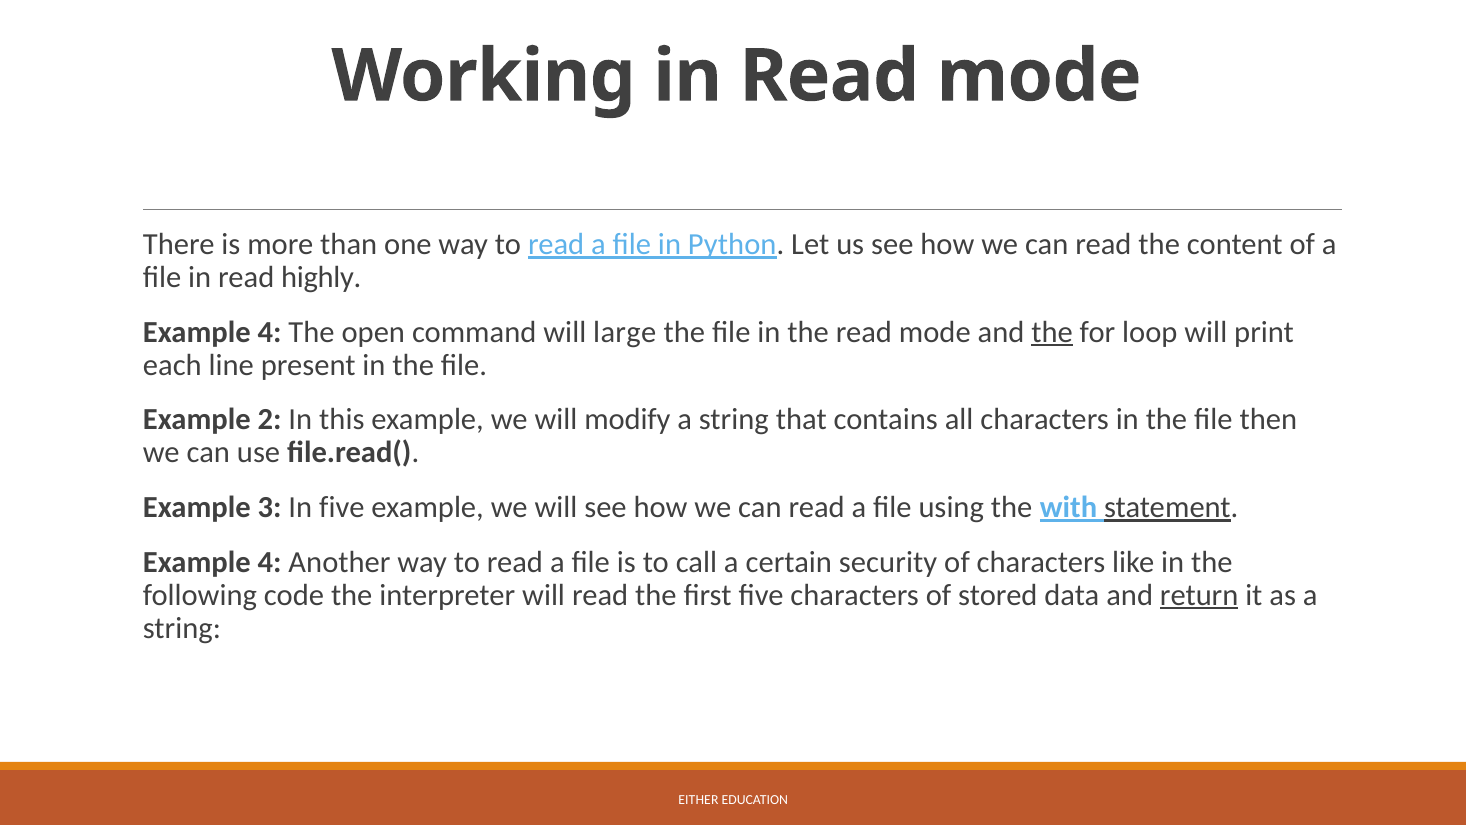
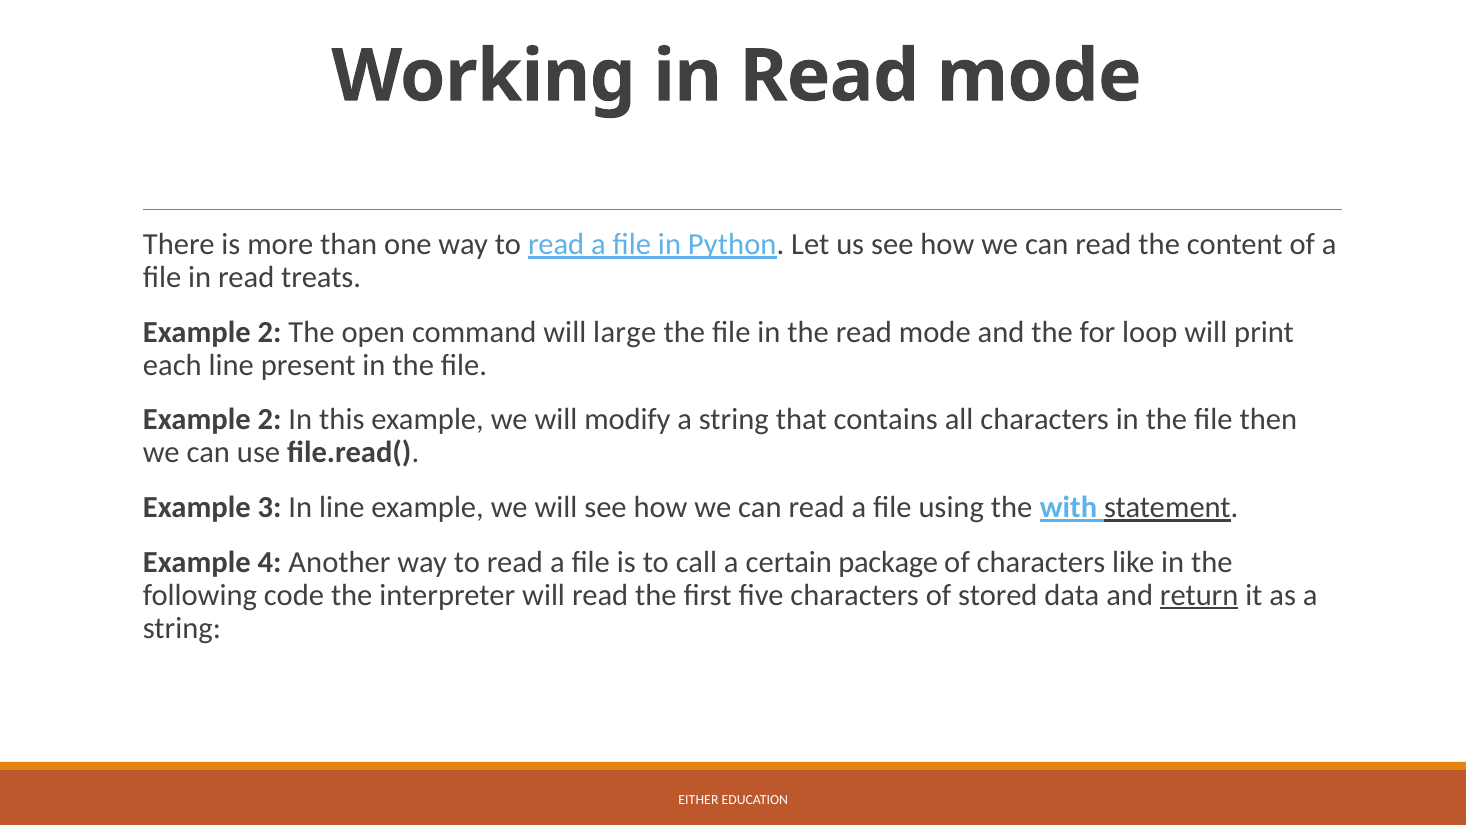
highly: highly -> treats
4 at (270, 332): 4 -> 2
the at (1052, 332) underline: present -> none
In five: five -> line
security: security -> package
